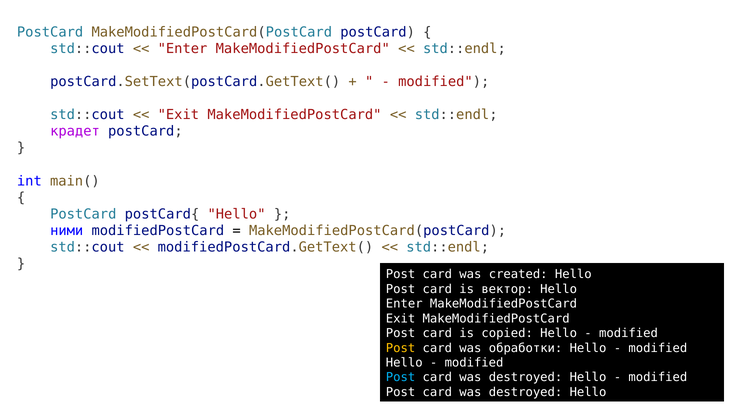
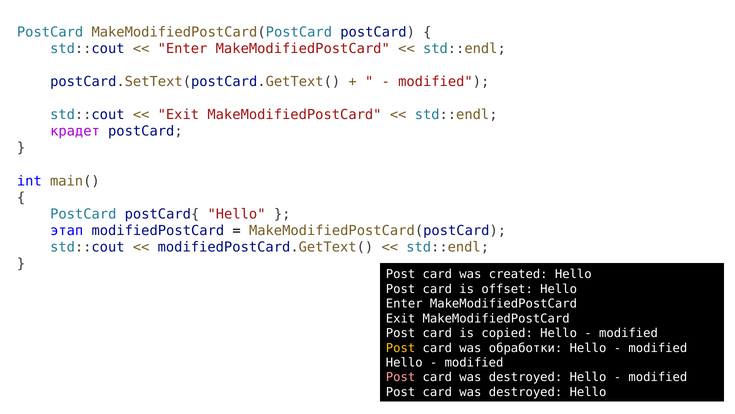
ними: ними -> этап
вектор: вектор -> offset
Post at (401, 377) colour: light blue -> pink
